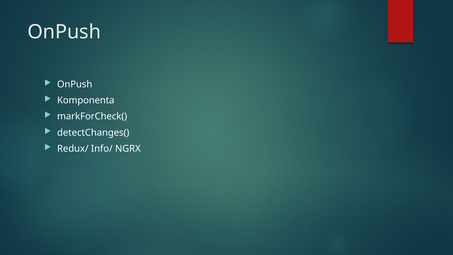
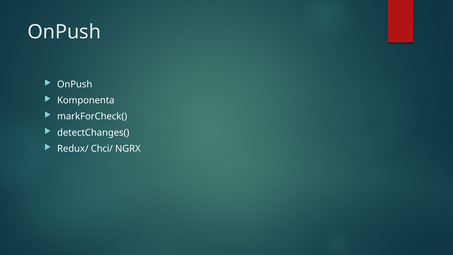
Info/: Info/ -> Chci/
